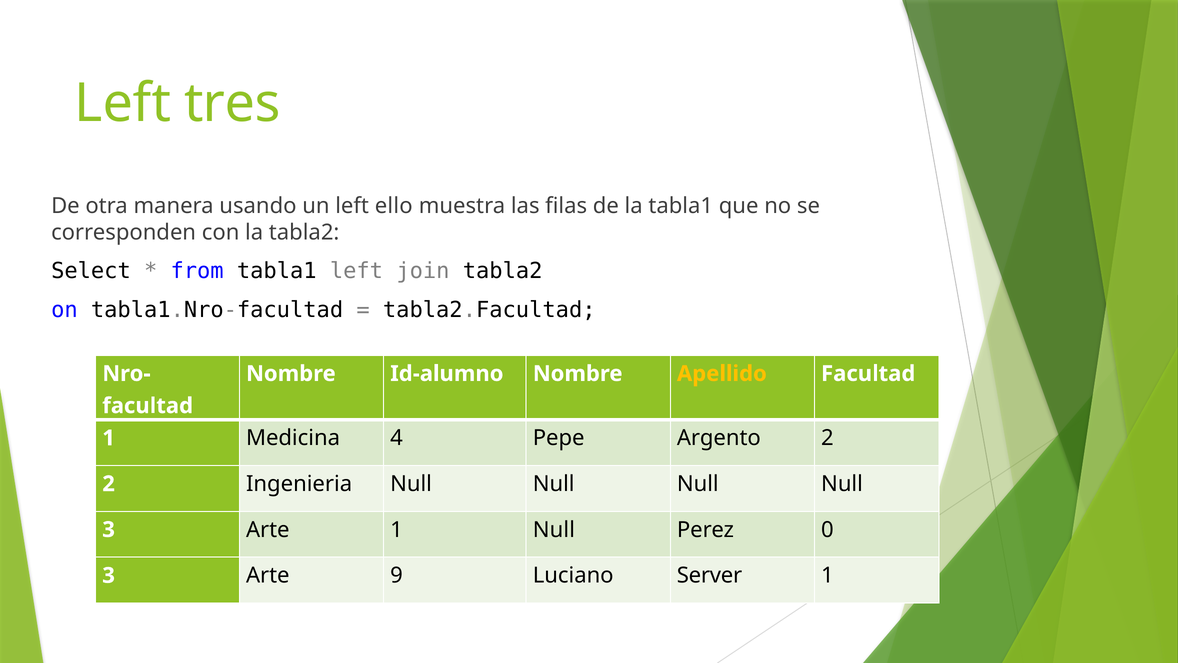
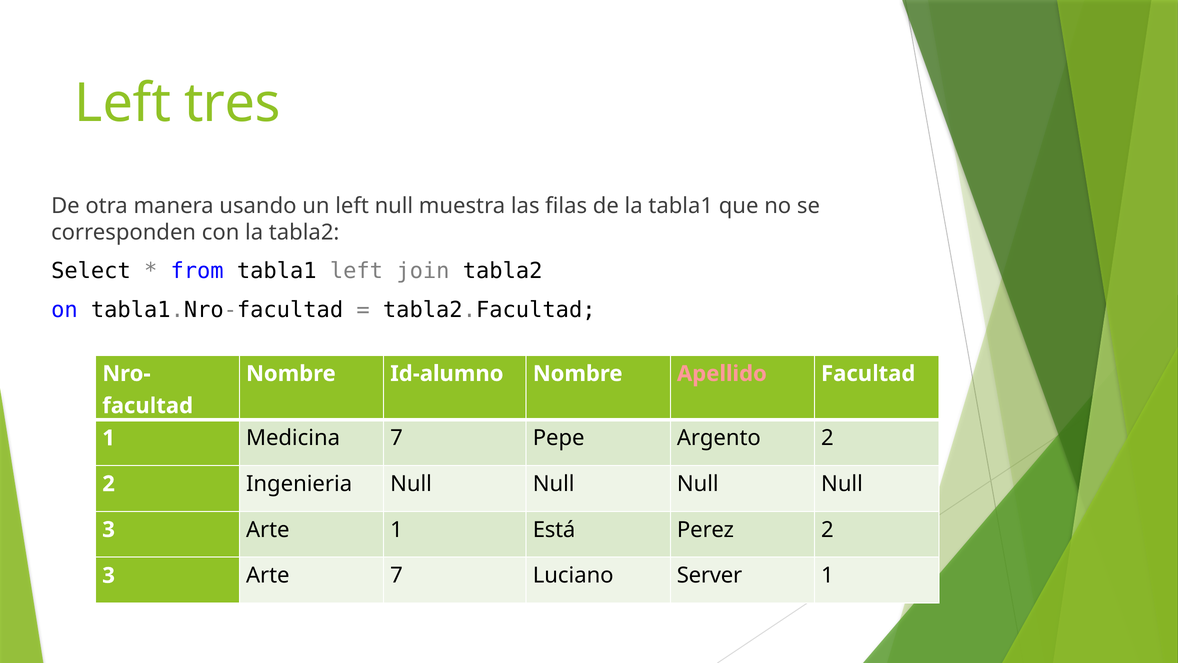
left ello: ello -> null
Apellido colour: yellow -> pink
Medicina 4: 4 -> 7
1 Null: Null -> Está
Perez 0: 0 -> 2
Arte 9: 9 -> 7
